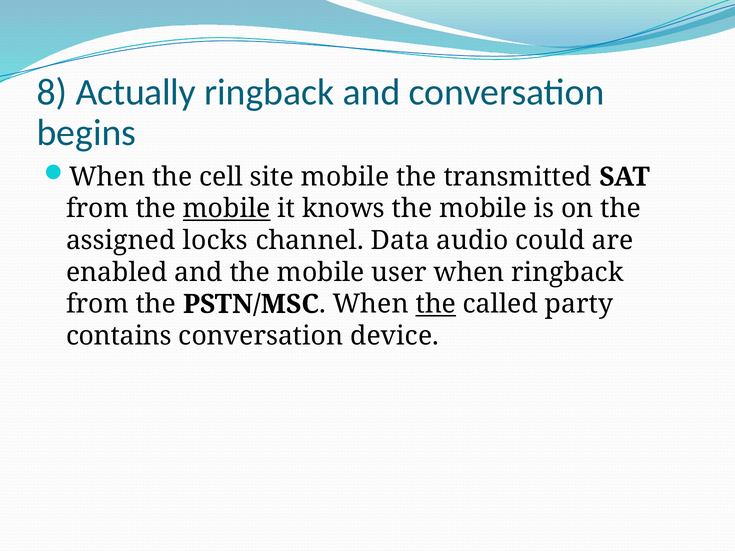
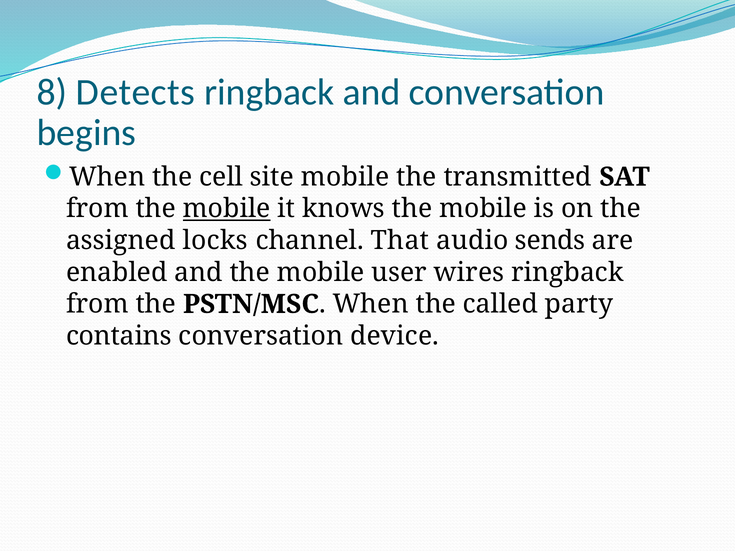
Actually: Actually -> Detects
Data: Data -> That
could: could -> sends
user when: when -> wires
the at (436, 304) underline: present -> none
